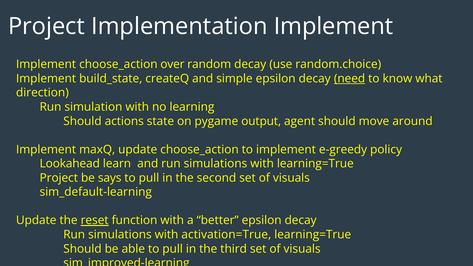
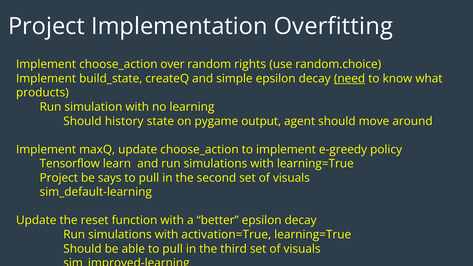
Implementation Implement: Implement -> Overfitting
random decay: decay -> rights
direction: direction -> products
actions: actions -> history
Lookahead: Lookahead -> Tensorflow
reset underline: present -> none
